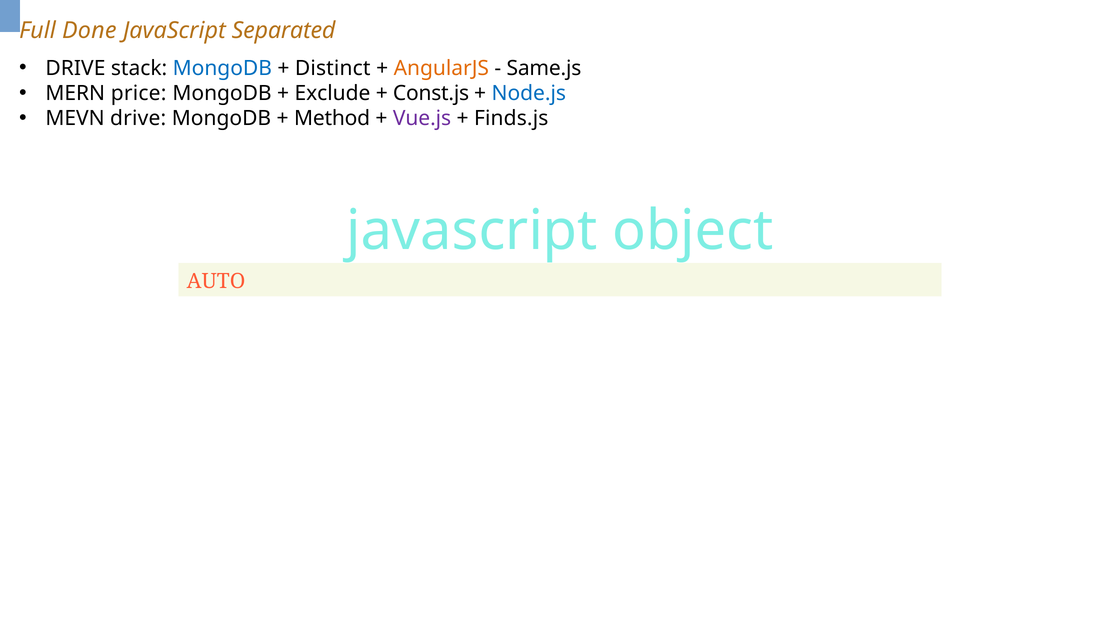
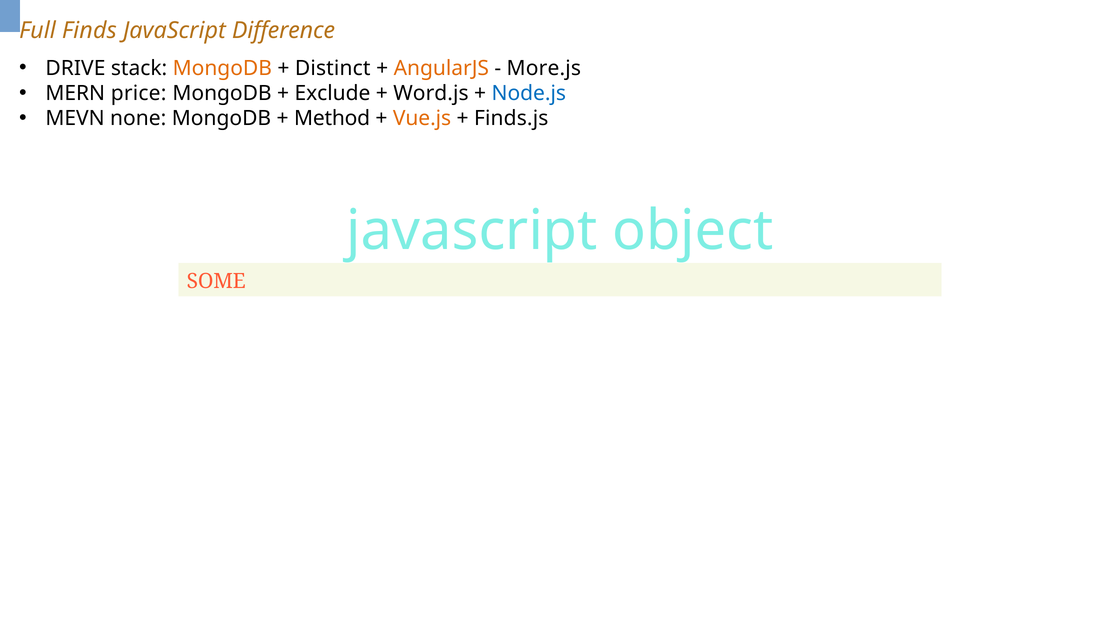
Done: Done -> Finds
Separated: Separated -> Difference
MongoDB at (222, 68) colour: blue -> orange
Same.js: Same.js -> More.js
Const.js: Const.js -> Word.js
MEVN drive: drive -> none
Vue.js colour: purple -> orange
AUTO: AUTO -> SOME
